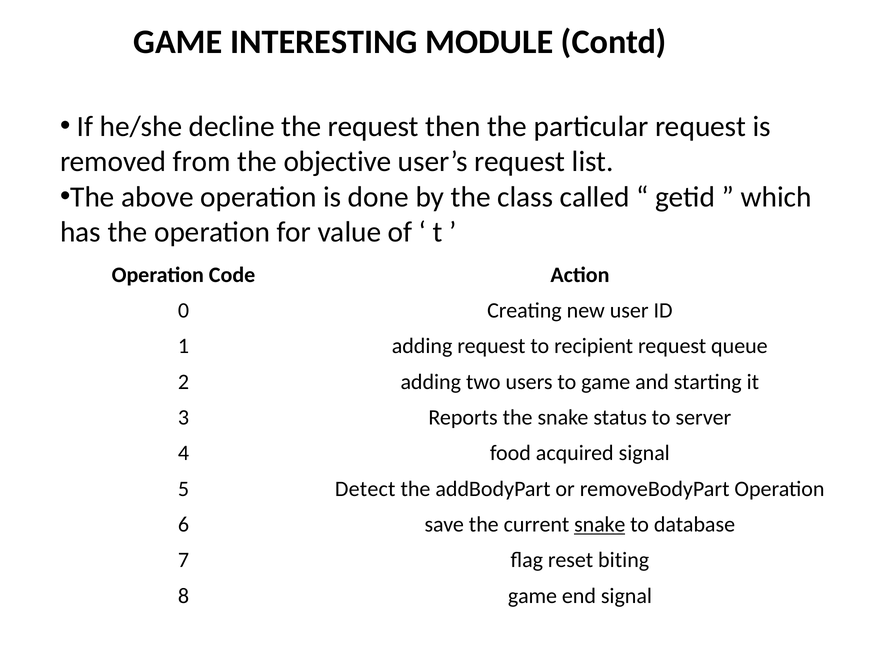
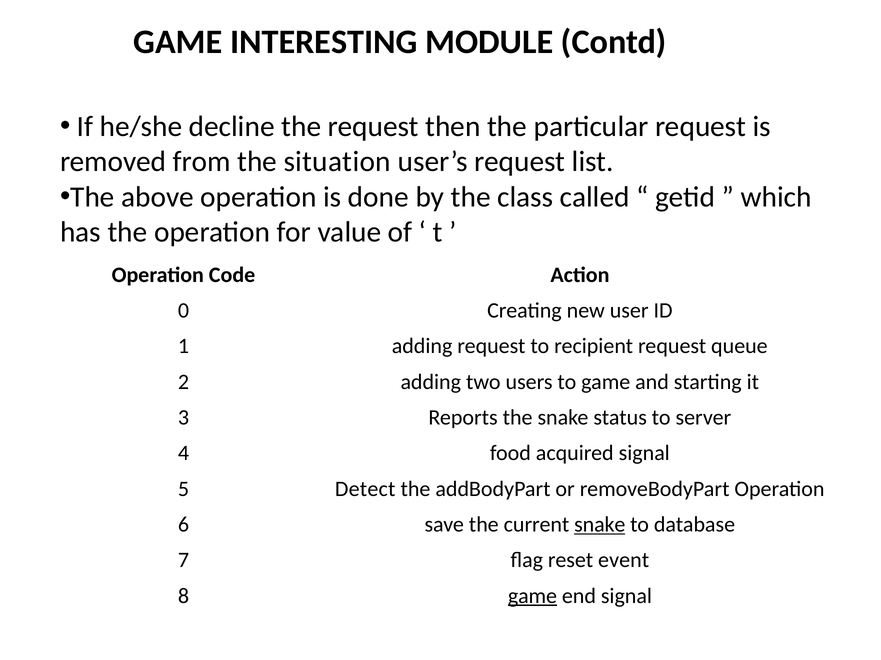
objective: objective -> situation
biting: biting -> event
game at (532, 597) underline: none -> present
